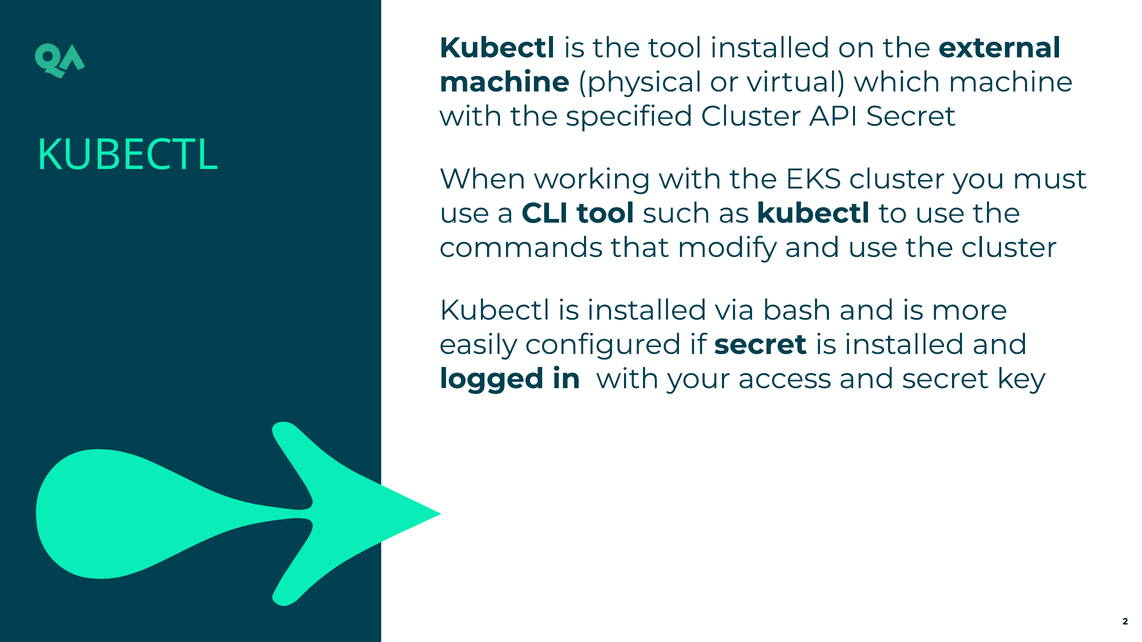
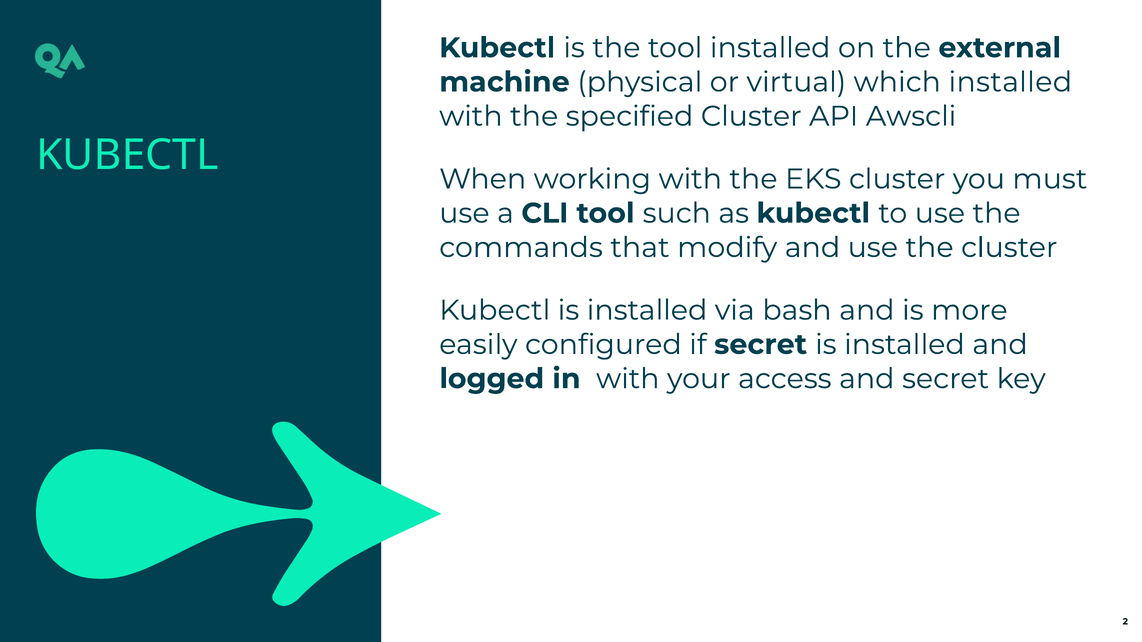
which machine: machine -> installed
API Secret: Secret -> Awscli
